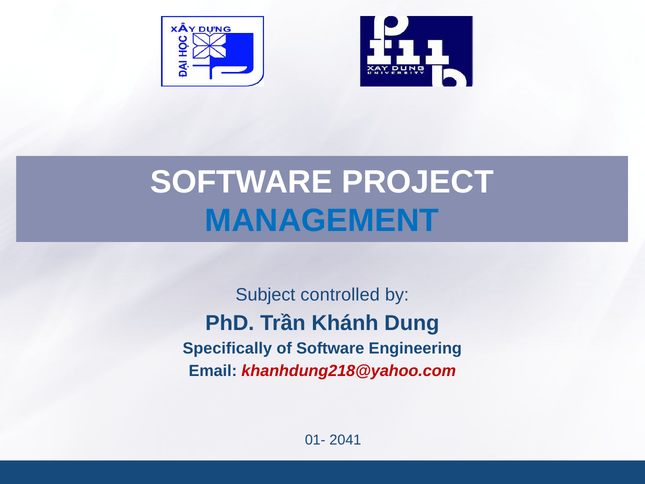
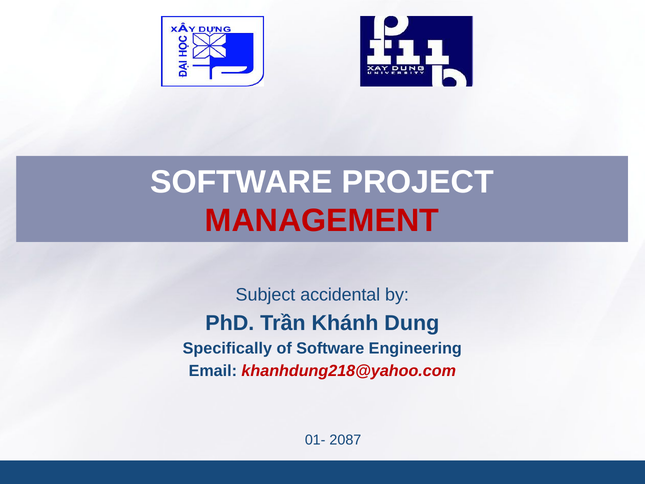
MANAGEMENT colour: blue -> red
controlled: controlled -> accidental
2041: 2041 -> 2087
